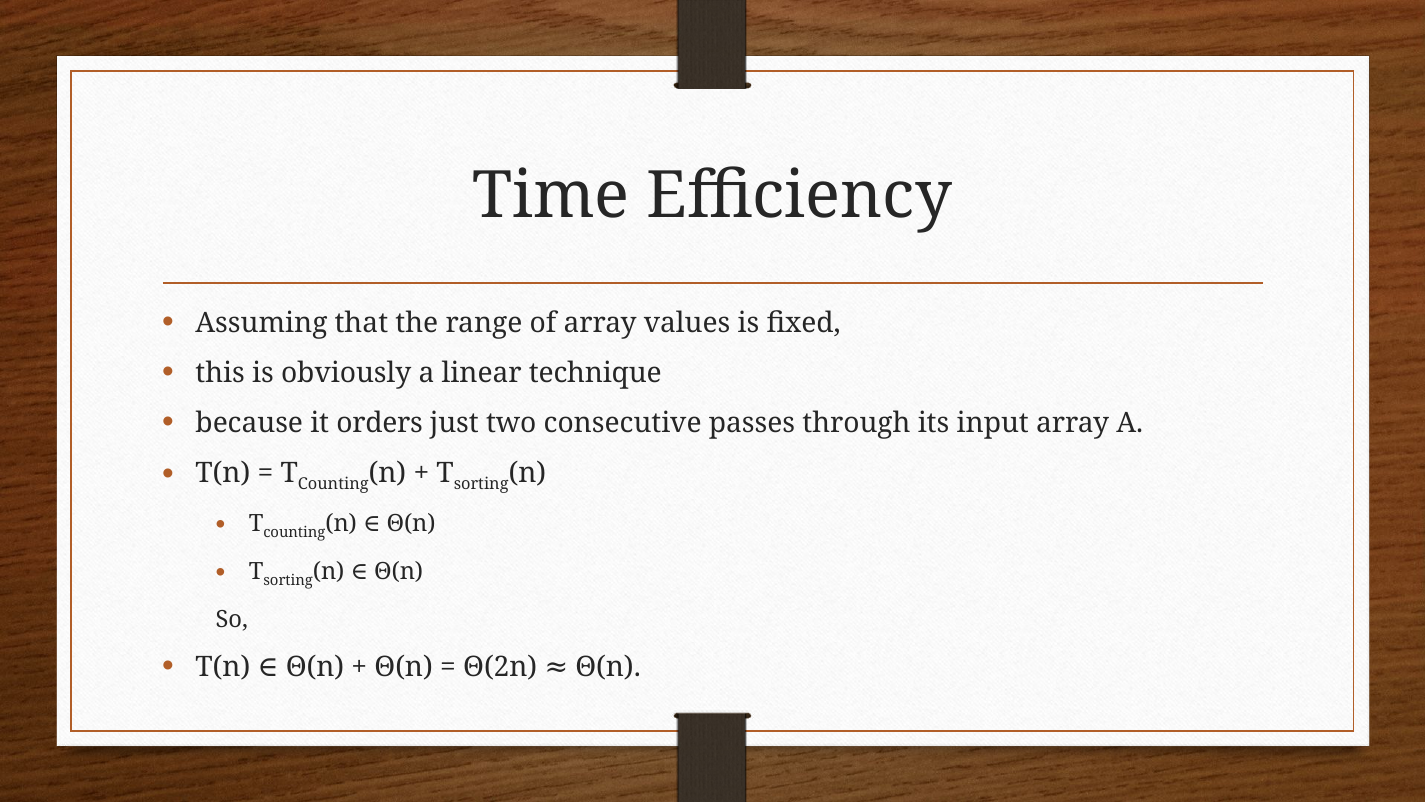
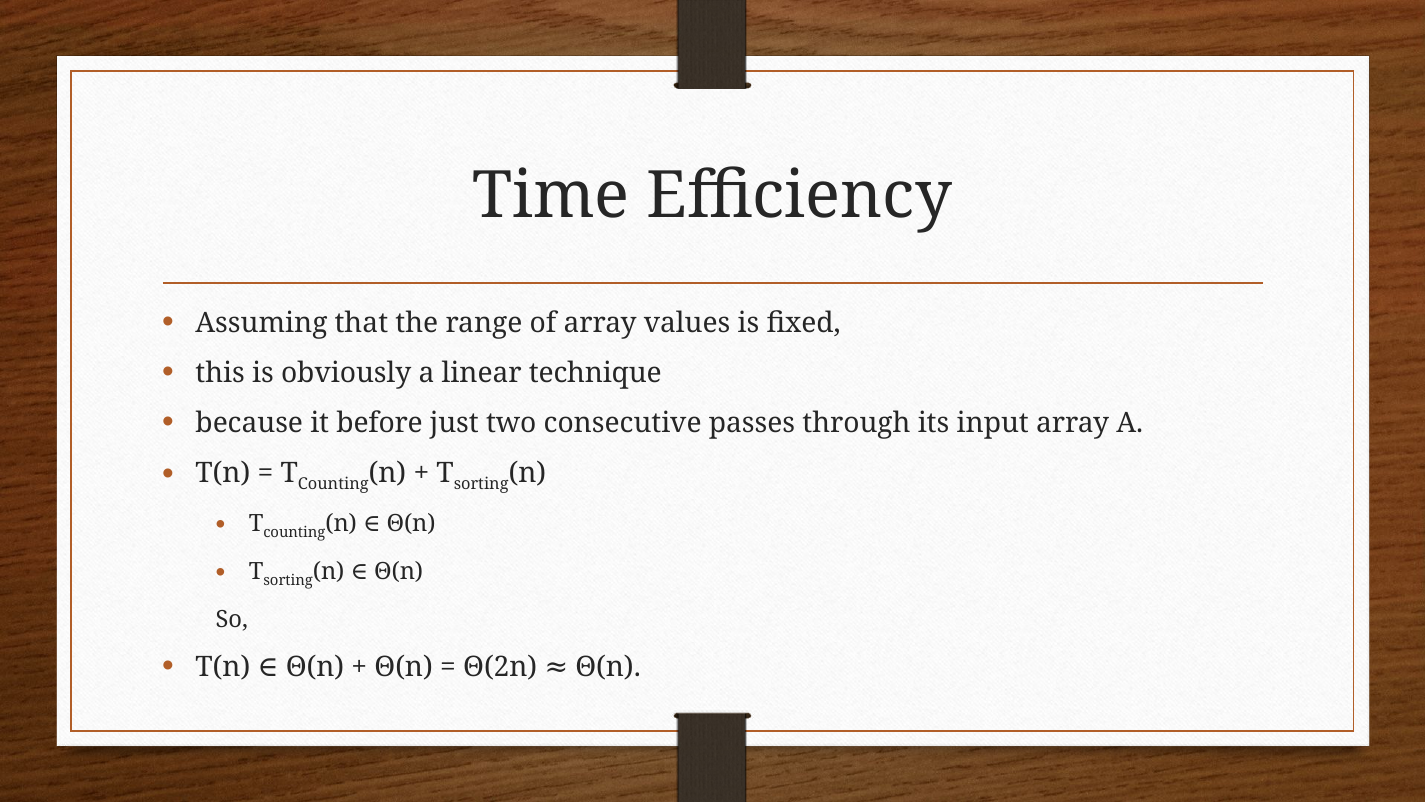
orders: orders -> before
